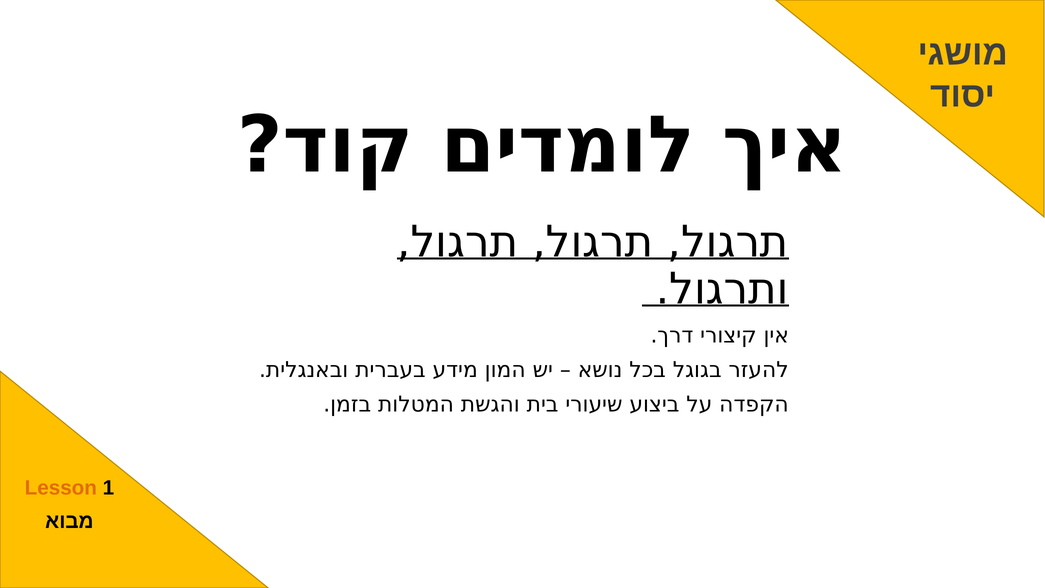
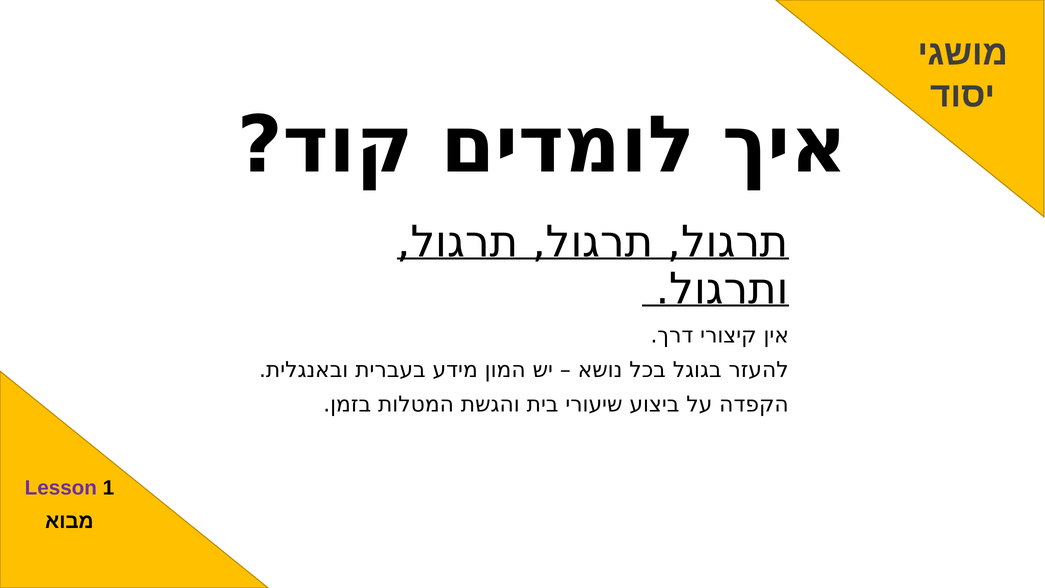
Lesson colour: orange -> purple
